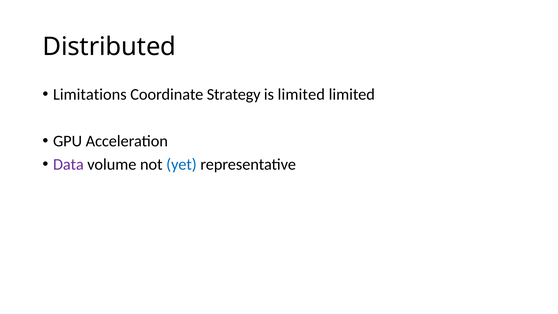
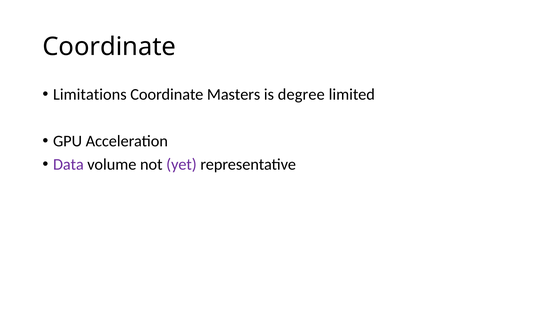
Distributed at (109, 47): Distributed -> Coordinate
Strategy: Strategy -> Masters
is limited: limited -> degree
yet colour: blue -> purple
